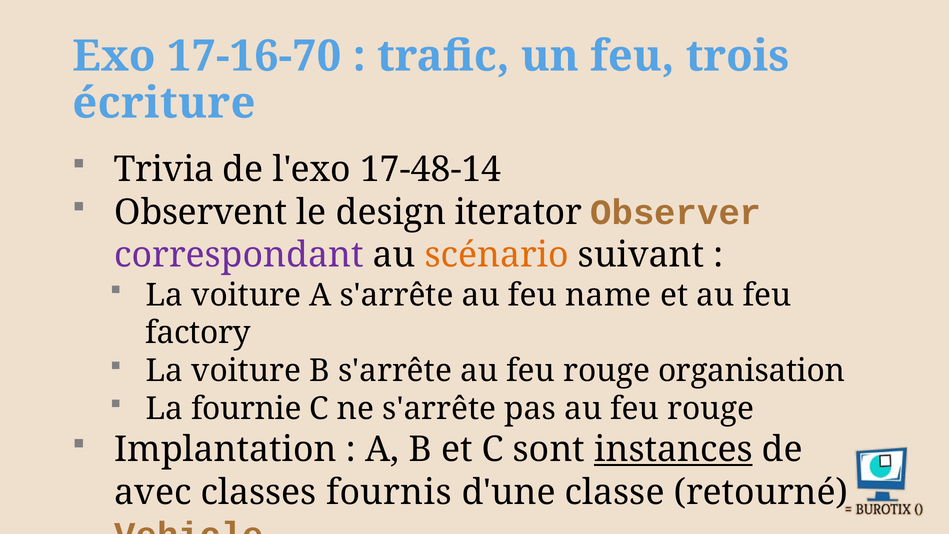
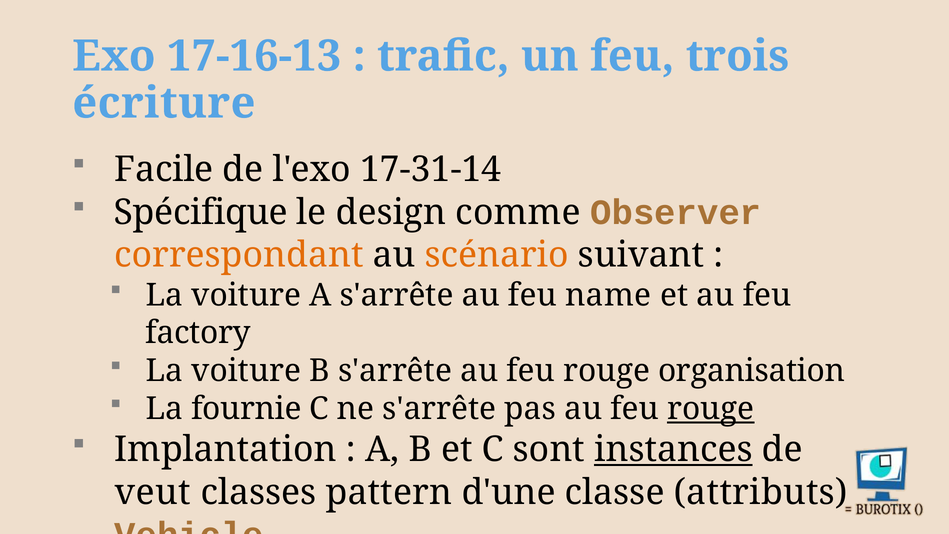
17-16-70: 17-16-70 -> 17-16-13
Trivia: Trivia -> Facile
17-48-14: 17-48-14 -> 17-31-14
Observent: Observent -> Spécifique
iterator: iterator -> comme
correspondant colour: purple -> orange
rouge at (711, 409) underline: none -> present
avec: avec -> veut
fournis: fournis -> pattern
retourné: retourné -> attributs
